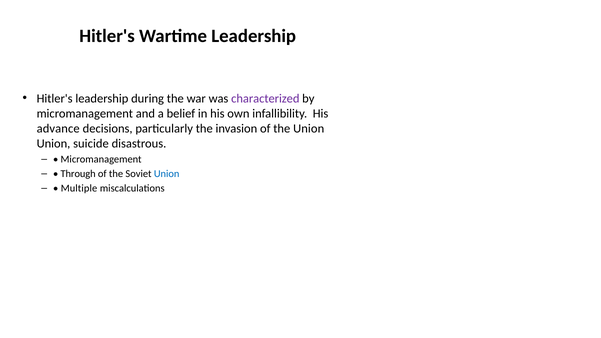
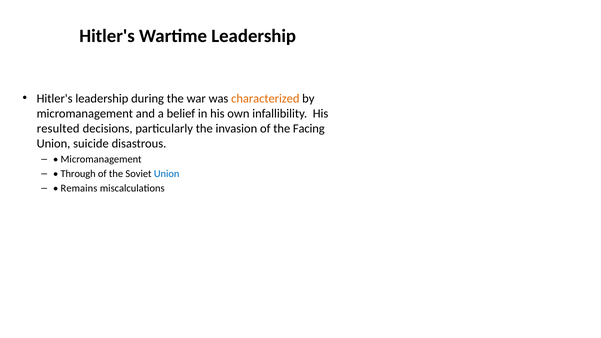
characterized colour: purple -> orange
advance: advance -> resulted
the Union: Union -> Facing
Multiple: Multiple -> Remains
